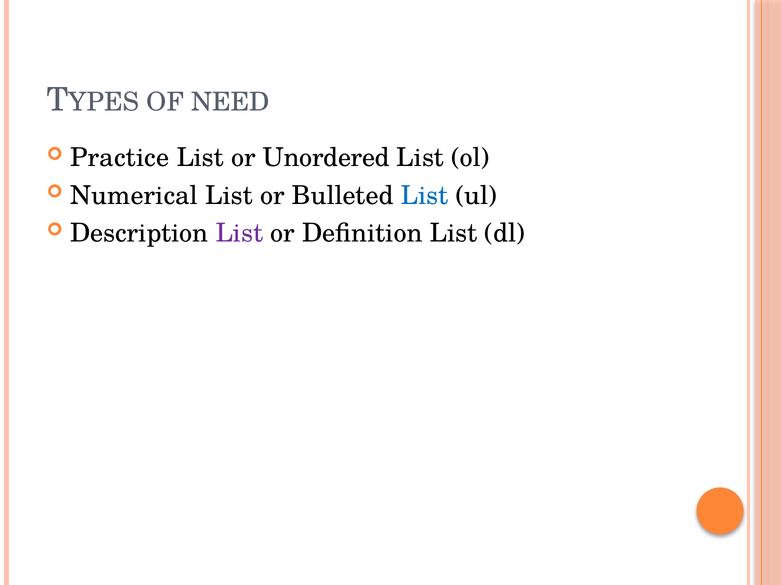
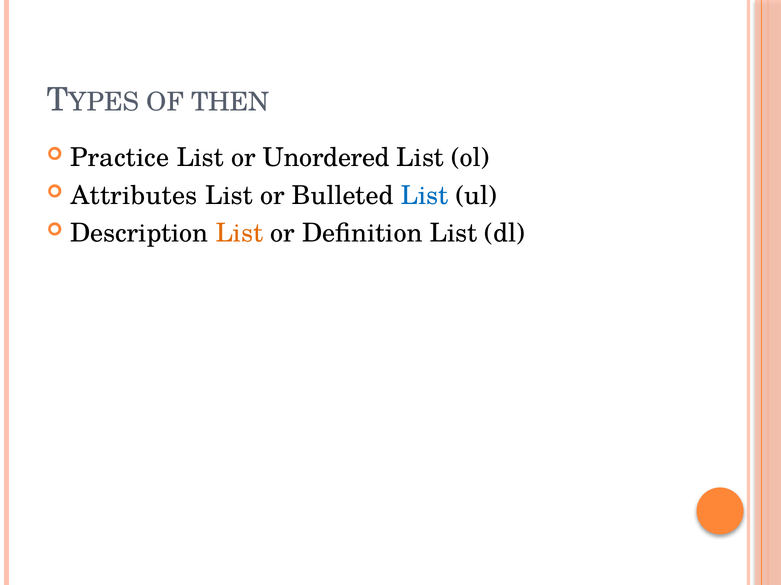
NEED: NEED -> THEN
Numerical: Numerical -> Attributes
List at (239, 233) colour: purple -> orange
